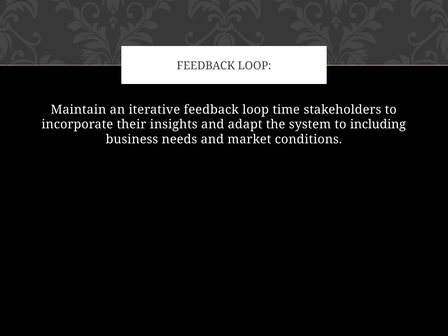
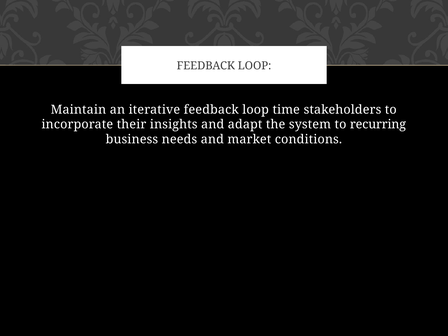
including: including -> recurring
